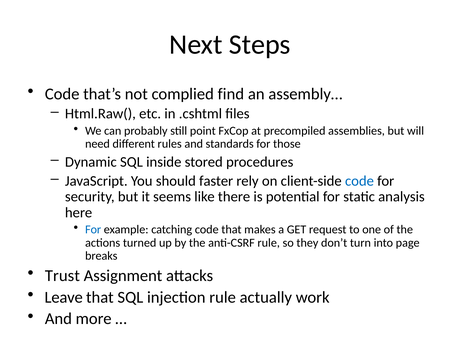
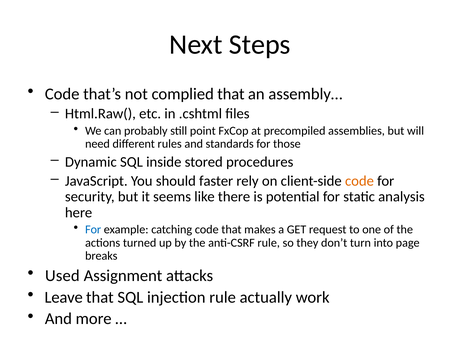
complied find: find -> that
code at (359, 181) colour: blue -> orange
Trust: Trust -> Used
